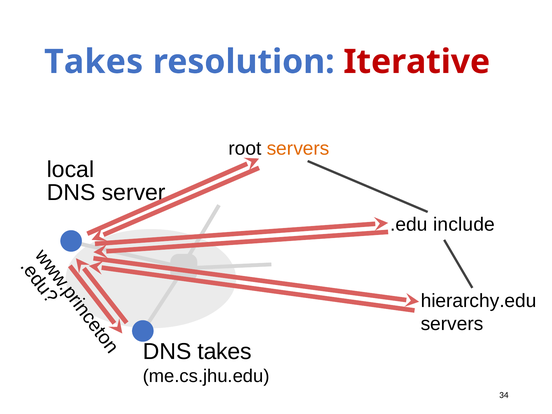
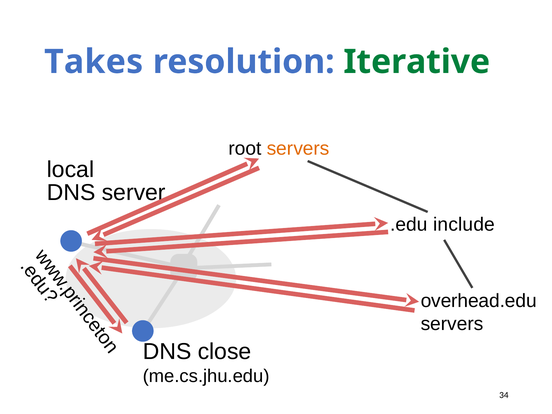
Iterative colour: red -> green
hierarchy.edu: hierarchy.edu -> overhead.edu
DNS takes: takes -> close
